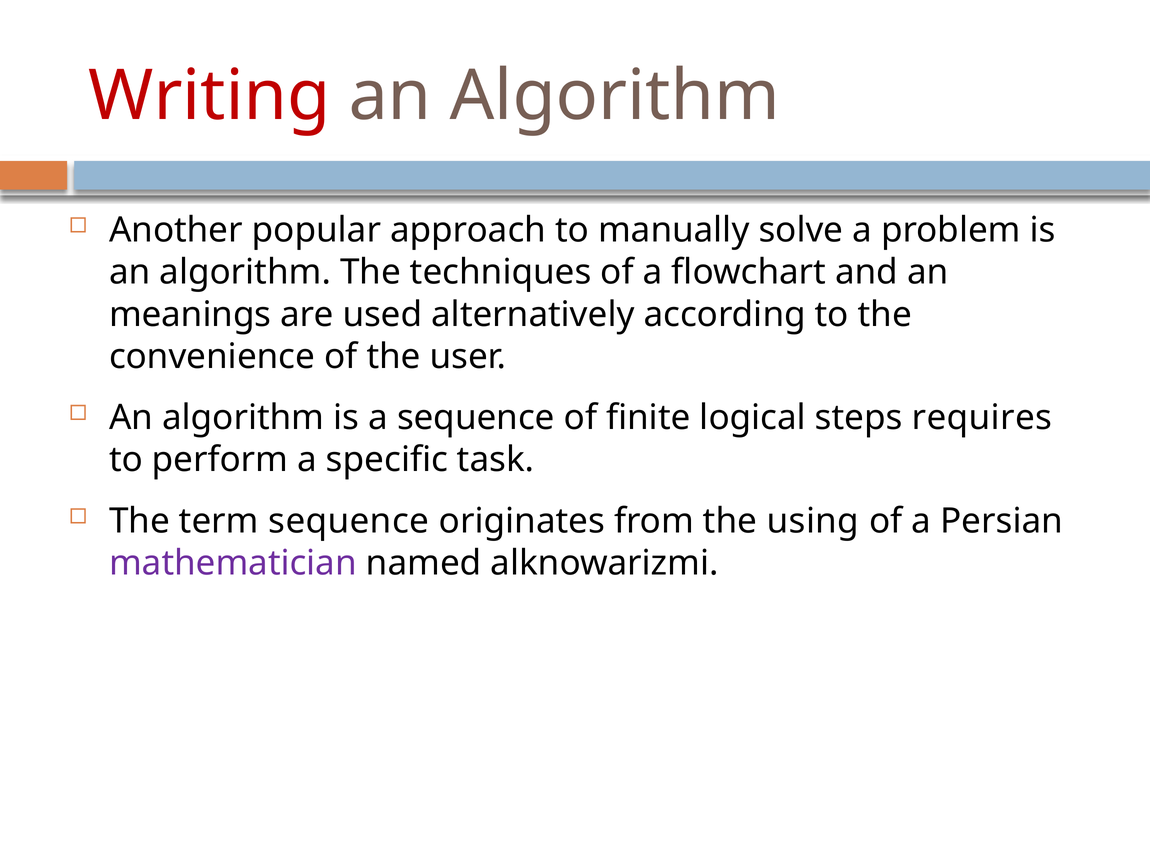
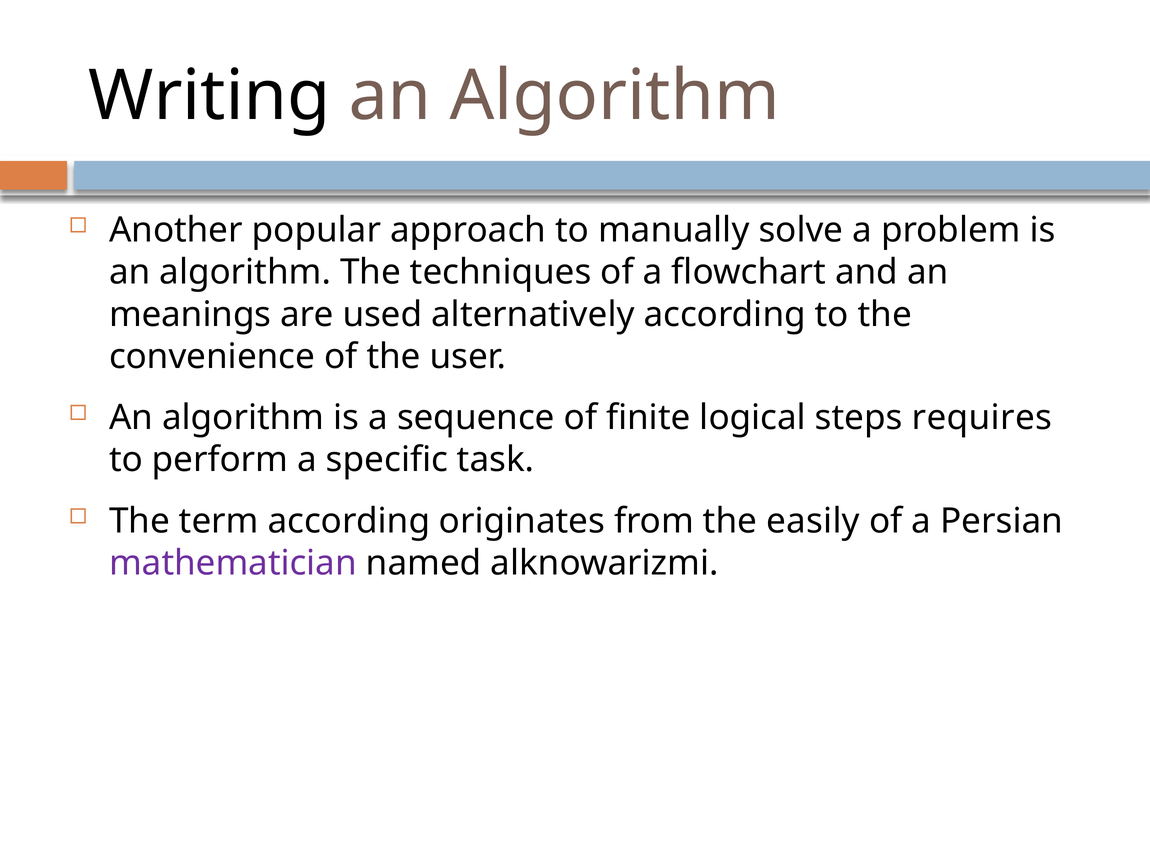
Writing colour: red -> black
term sequence: sequence -> according
using: using -> easily
